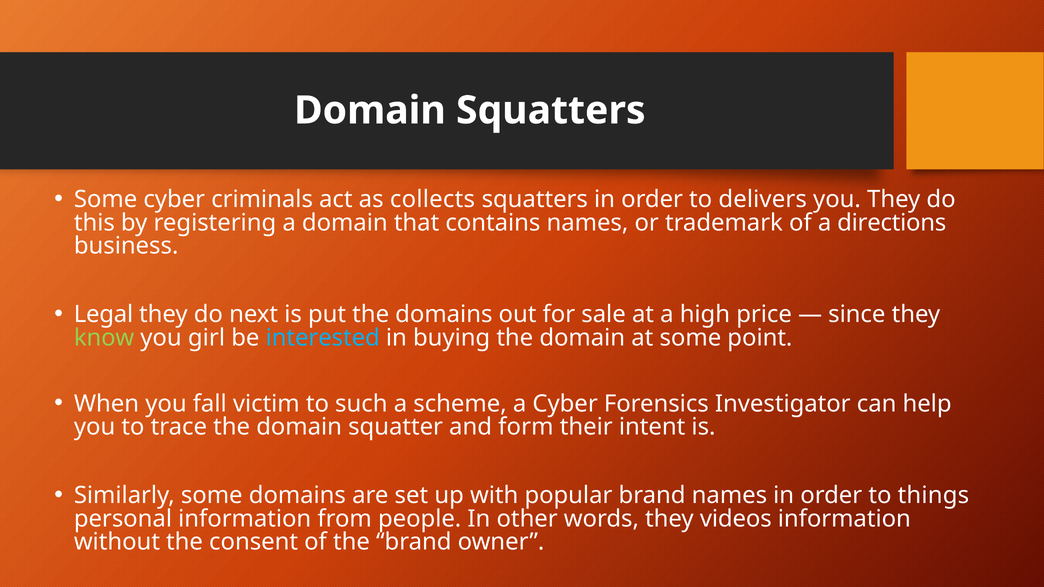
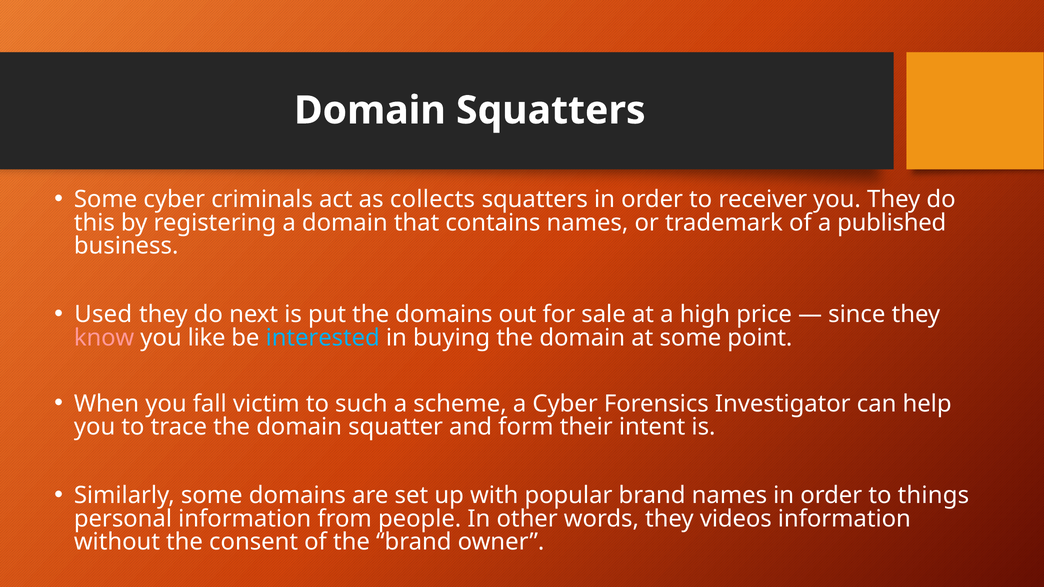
delivers: delivers -> receiver
directions: directions -> published
Legal: Legal -> Used
know colour: light green -> pink
girl: girl -> like
